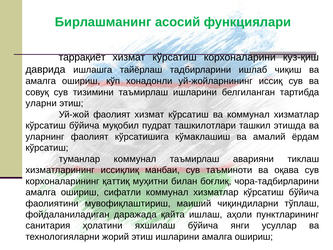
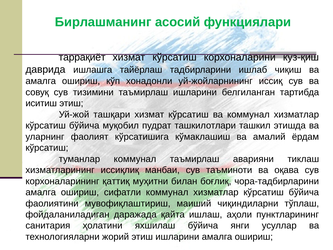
уларни: уларни -> иситиш
Уй-жой фаолият: фаолият -> ташқари
